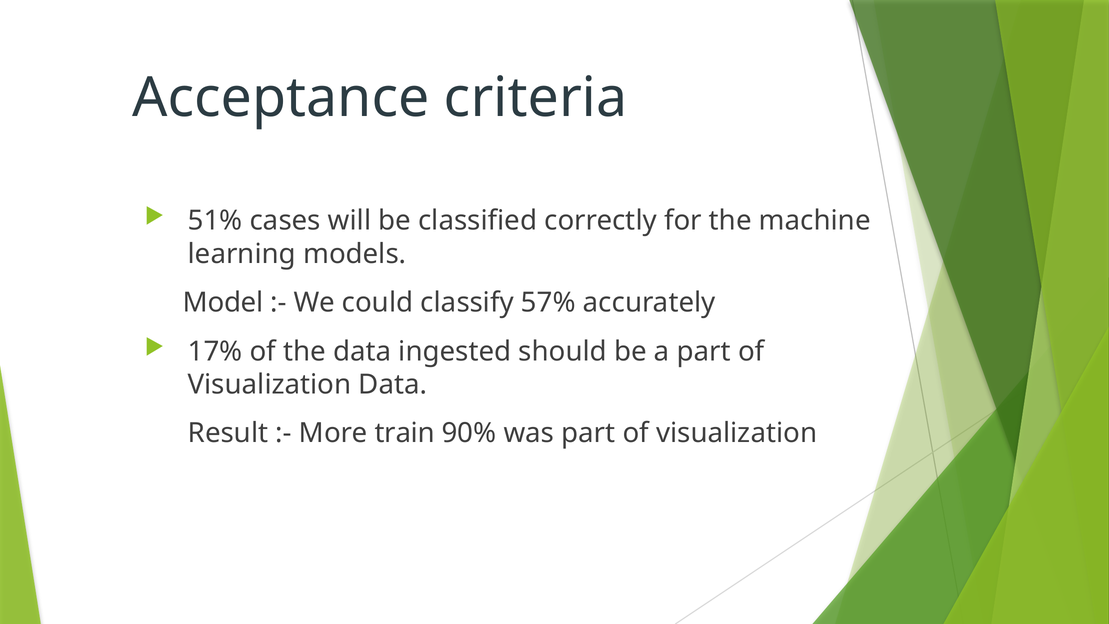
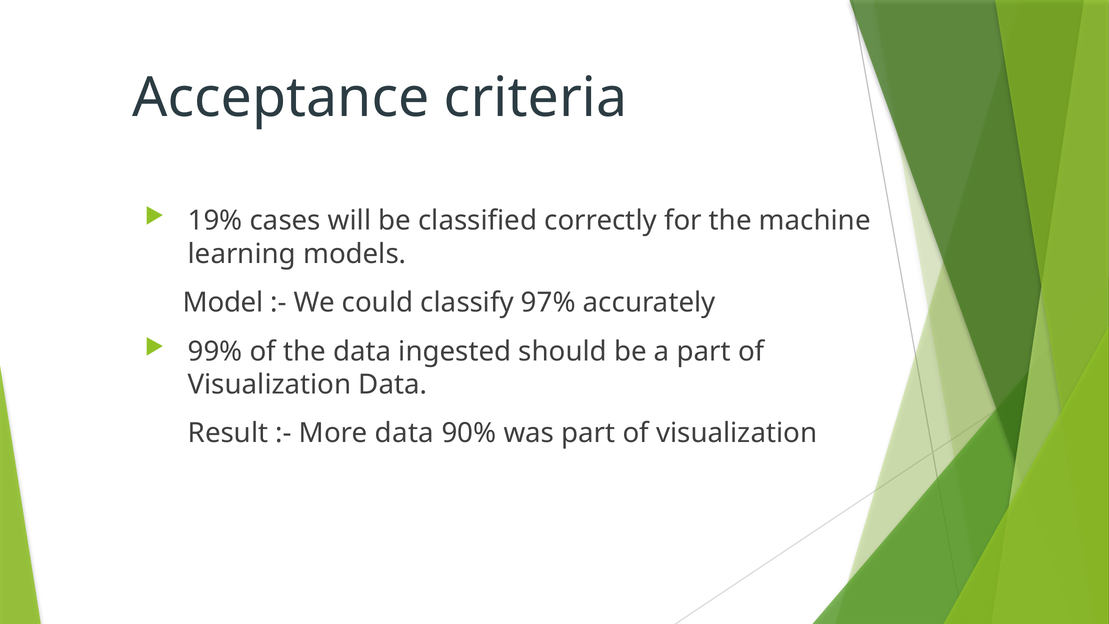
51%: 51% -> 19%
57%: 57% -> 97%
17%: 17% -> 99%
More train: train -> data
